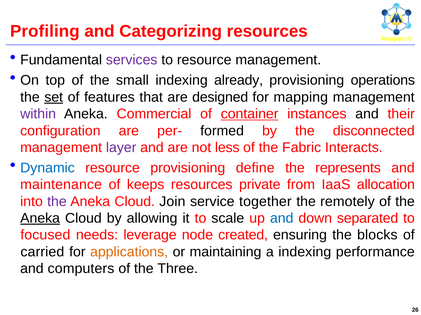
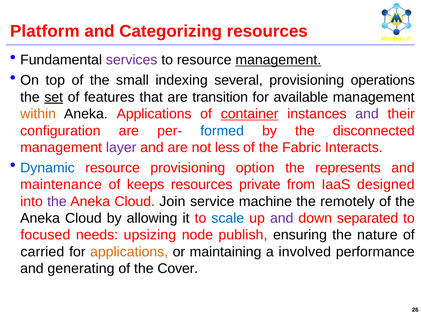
Profiling: Profiling -> Platform
management at (278, 60) underline: none -> present
already: already -> several
designed: designed -> transition
mapping: mapping -> available
within colour: purple -> orange
Aneka Commercial: Commercial -> Applications
and at (367, 114) colour: black -> purple
formed colour: black -> blue
define: define -> option
allocation: allocation -> designed
together: together -> machine
Aneka at (40, 219) underline: present -> none
scale colour: black -> blue
and at (282, 219) colour: blue -> purple
leverage: leverage -> upsizing
created: created -> publish
blocks: blocks -> nature
a indexing: indexing -> involved
computers: computers -> generating
Three: Three -> Cover
